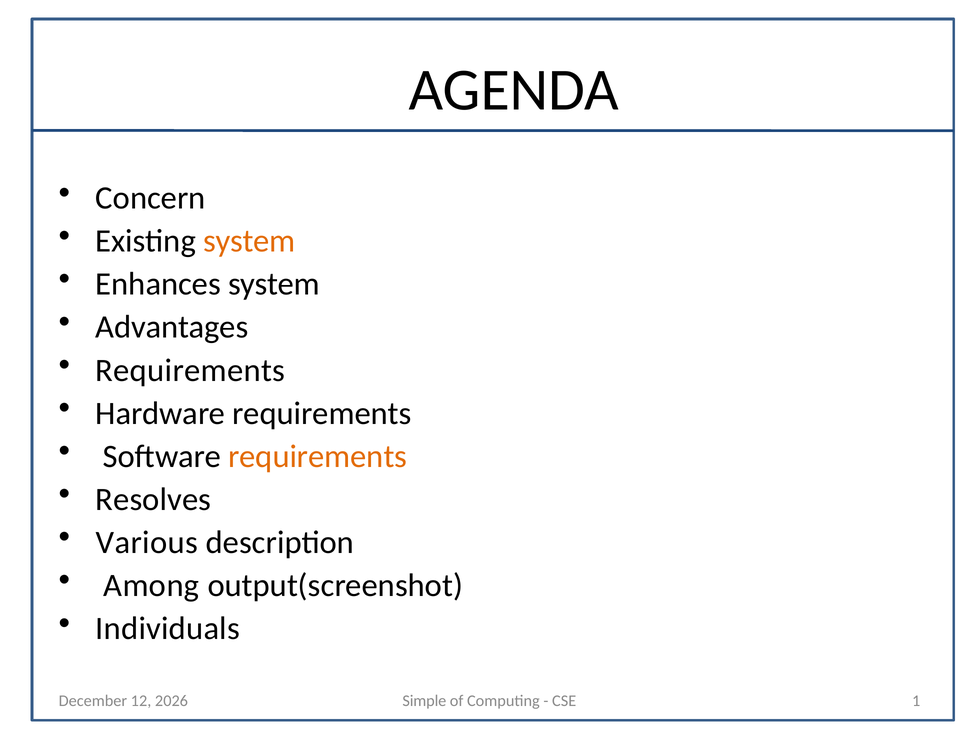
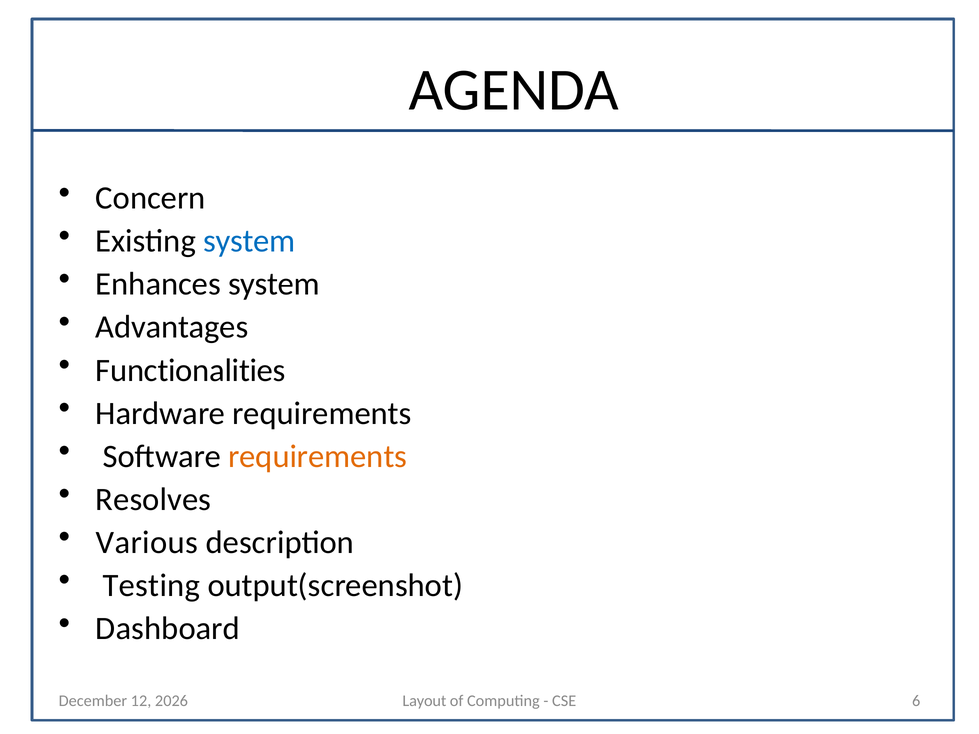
system at (249, 241) colour: orange -> blue
Requirements at (190, 370): Requirements -> Functionalities
Among: Among -> Testing
Individuals: Individuals -> Dashboard
Simple: Simple -> Layout
1: 1 -> 6
